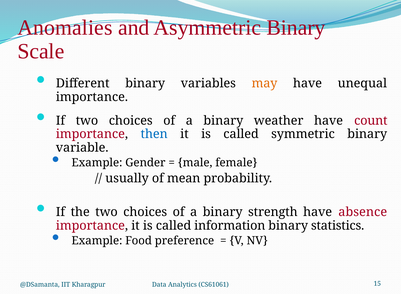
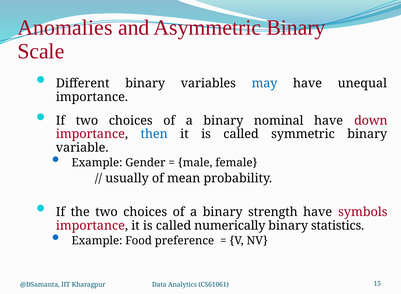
may colour: orange -> blue
weather: weather -> nominal
count: count -> down
absence: absence -> symbols
information: information -> numerically
